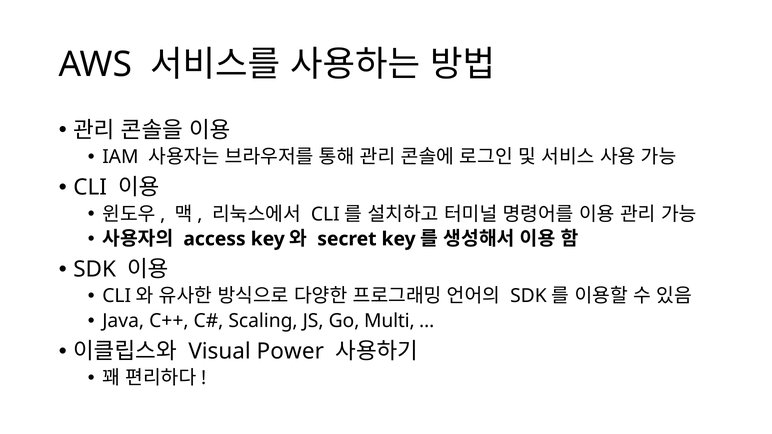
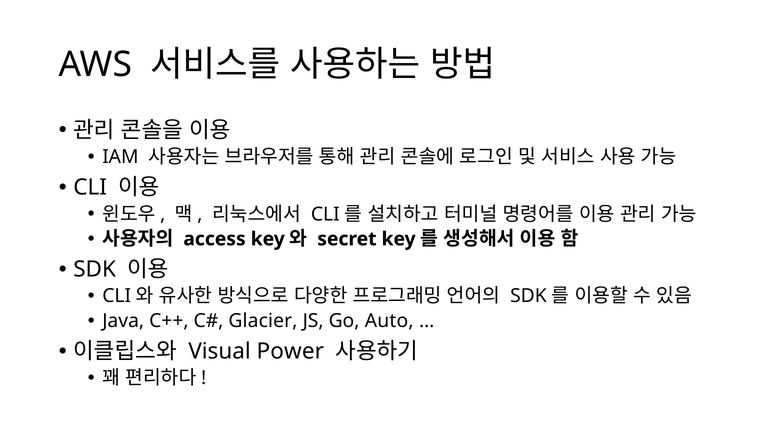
Scaling: Scaling -> Glacier
Multi: Multi -> Auto
